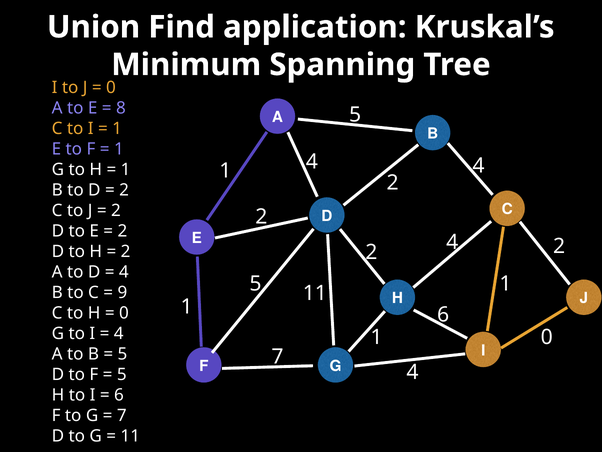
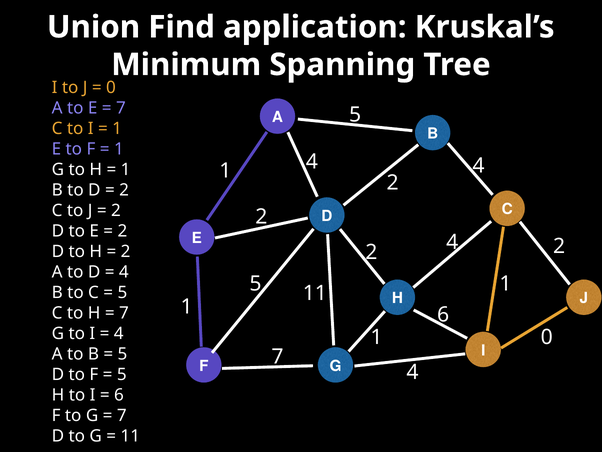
8 at (121, 108): 8 -> 7
9 at (122, 292): 9 -> 5
0 at (124, 313): 0 -> 7
